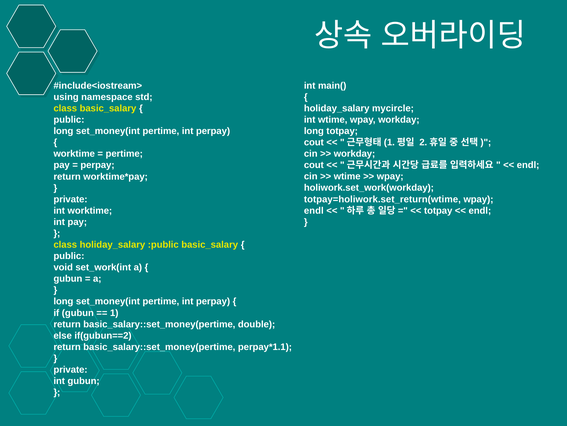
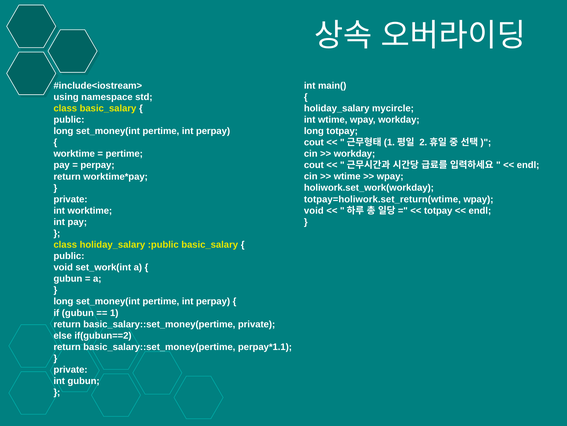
endl at (314, 210): endl -> void
basic_salary::set_money(pertime double: double -> private
